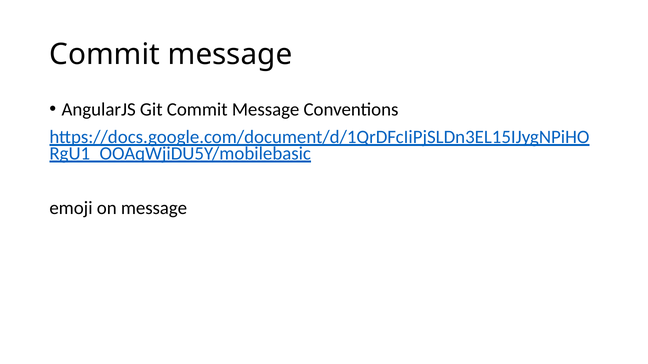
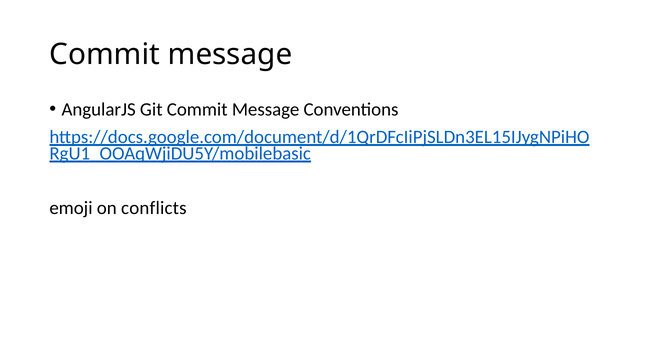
on message: message -> conflicts
